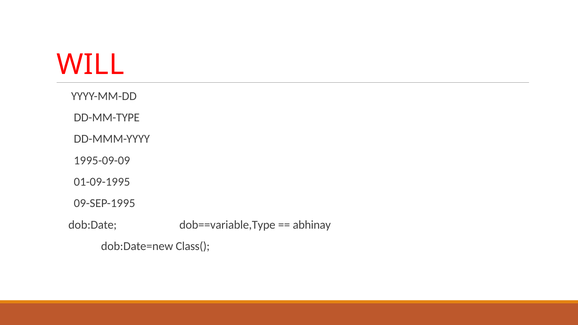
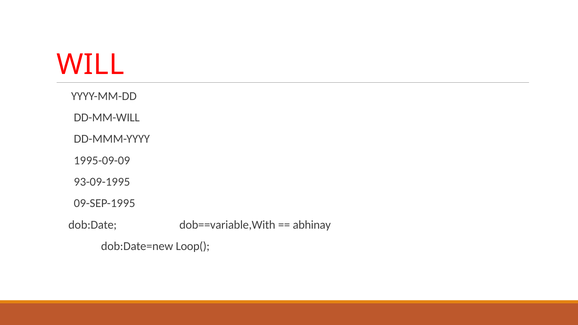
DD-MM-TYPE: DD-MM-TYPE -> DD-MM-WILL
01-09-1995: 01-09-1995 -> 93-09-1995
dob==variable,Type: dob==variable,Type -> dob==variable,With
Class(: Class( -> Loop(
